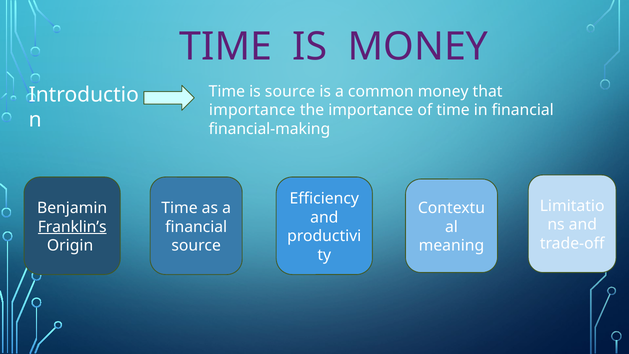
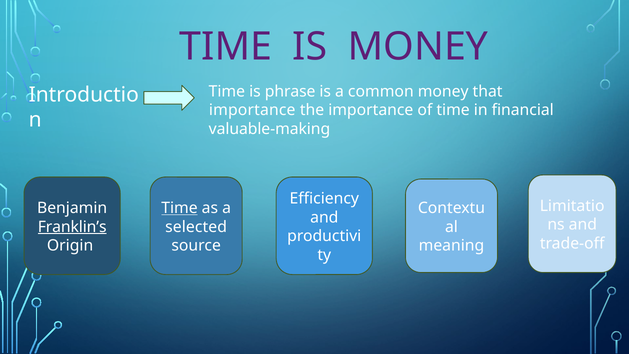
is source: source -> phrase
financial-making: financial-making -> valuable-making
Time at (179, 208) underline: none -> present
financial at (196, 227): financial -> selected
